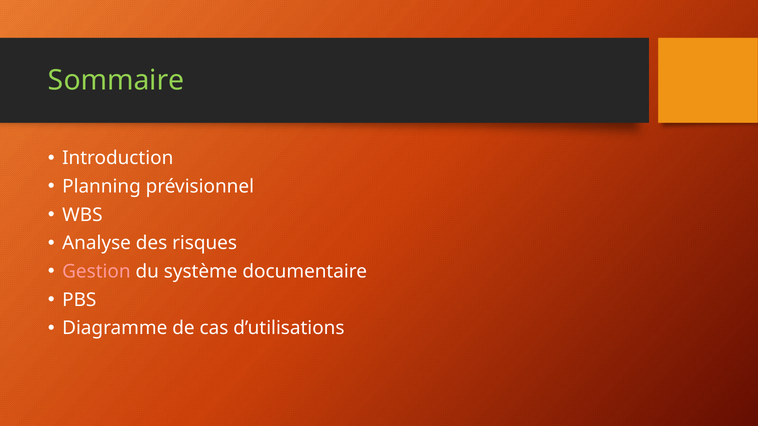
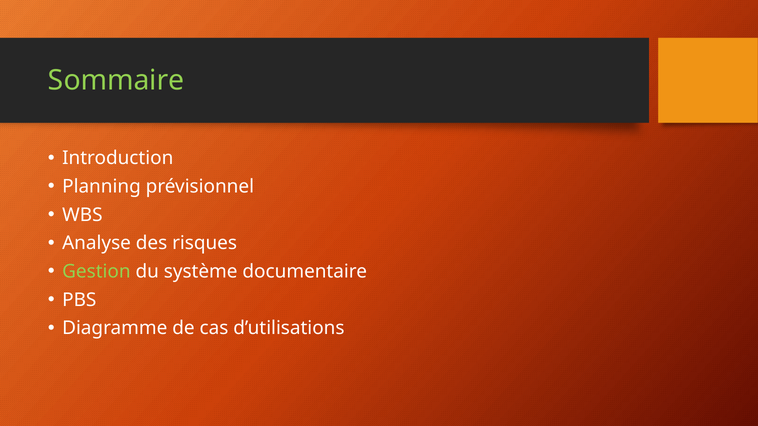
Gestion colour: pink -> light green
